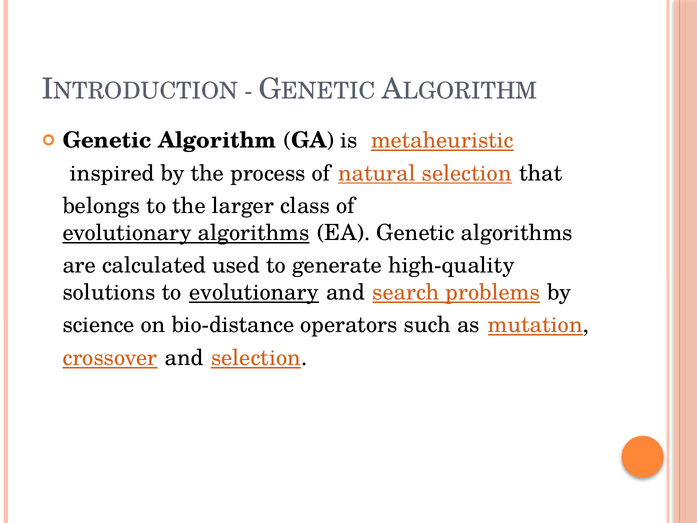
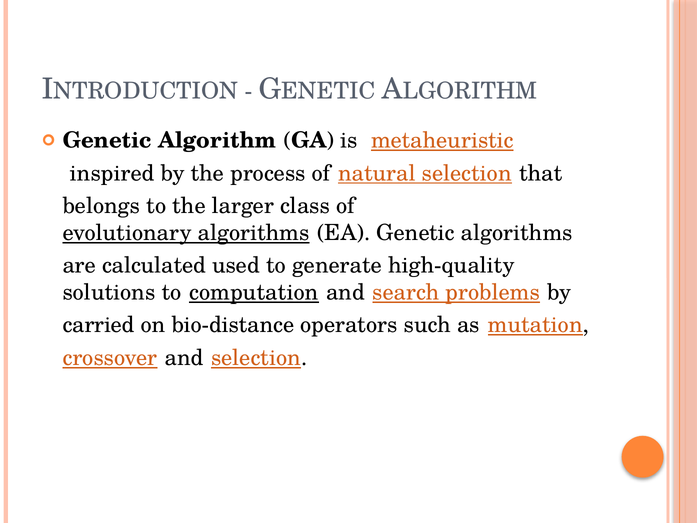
to evolutionary: evolutionary -> computation
science: science -> carried
